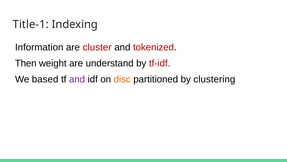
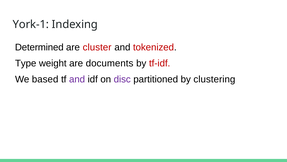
Title-1: Title-1 -> York-1
Information: Information -> Determined
Then: Then -> Type
understand: understand -> documents
disc colour: orange -> purple
